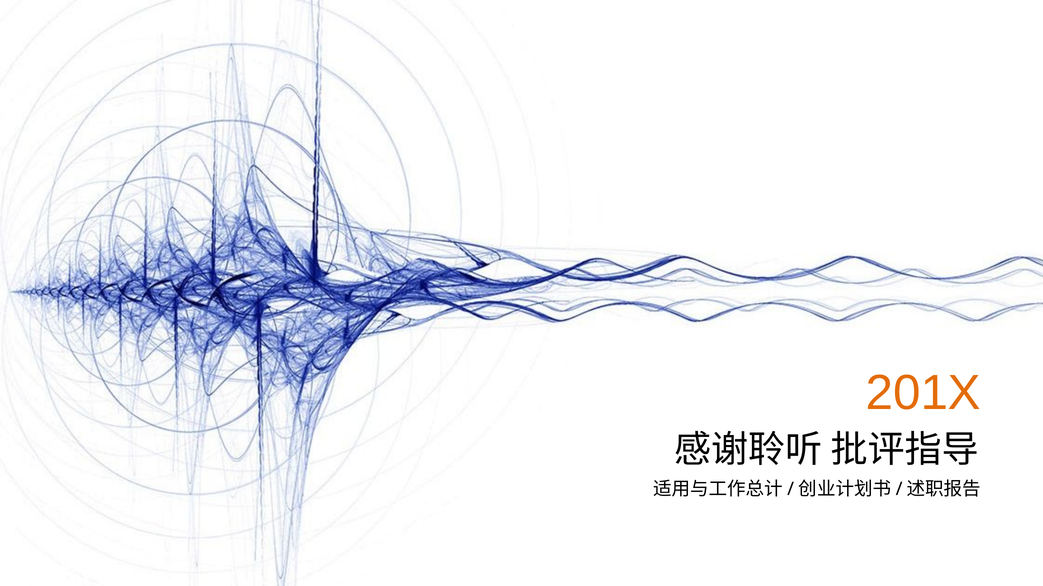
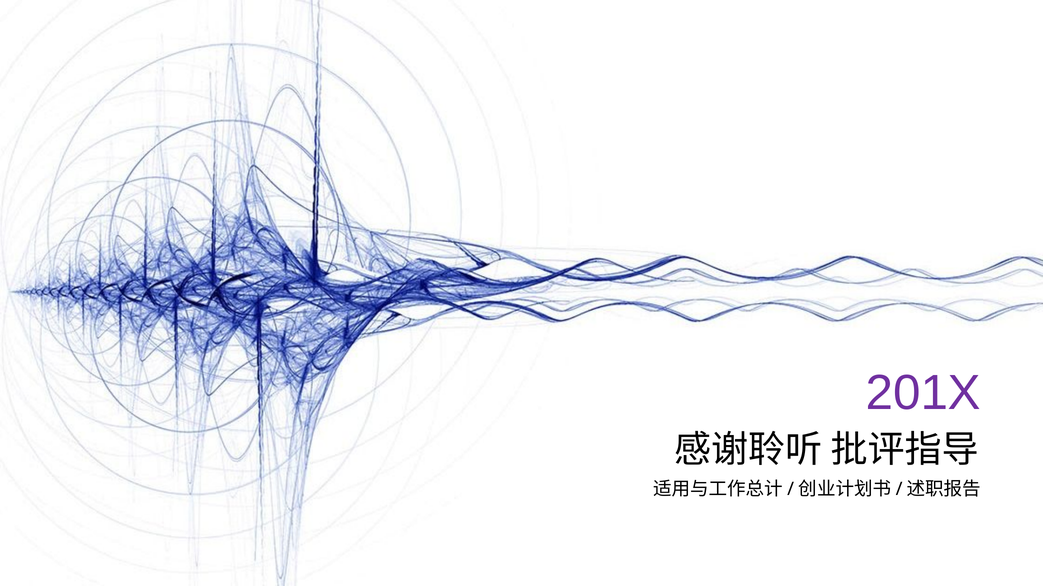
201X colour: orange -> purple
